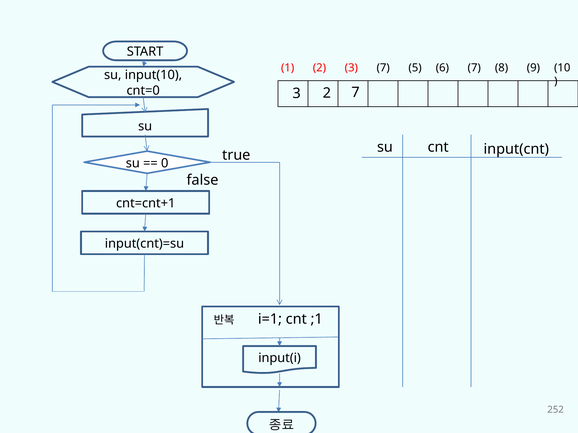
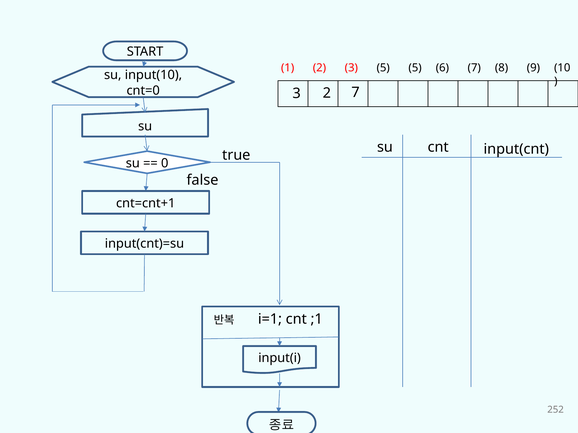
3 7: 7 -> 5
